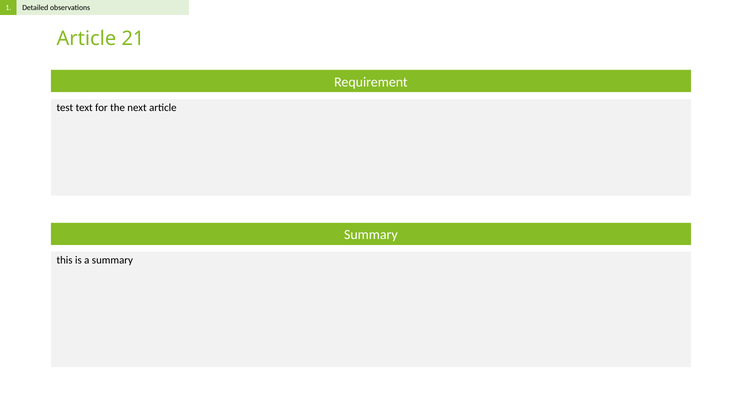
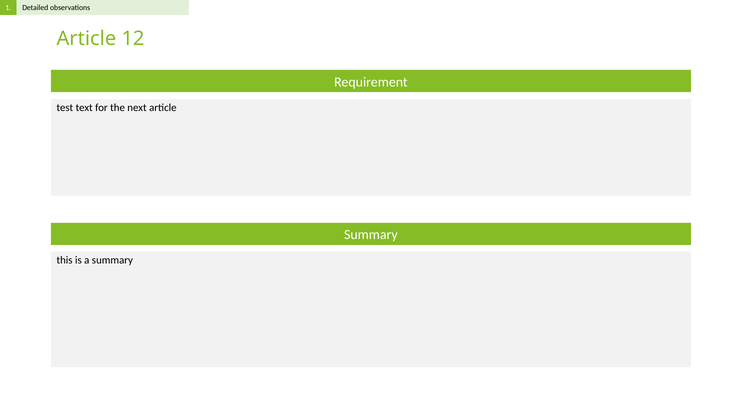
21: 21 -> 12
